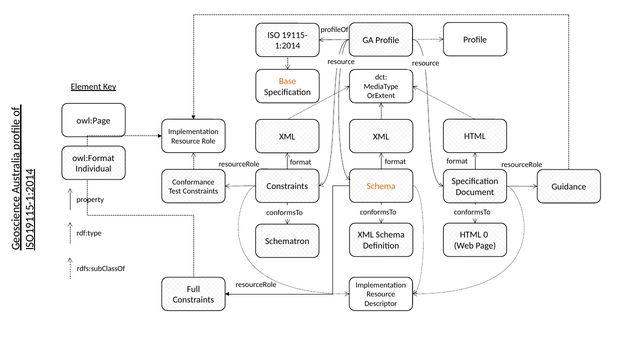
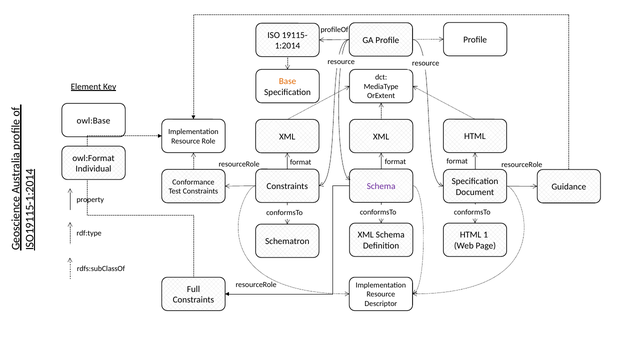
owl:Page: owl:Page -> owl:Base
Schema at (381, 186) colour: orange -> purple
HTML 0: 0 -> 1
